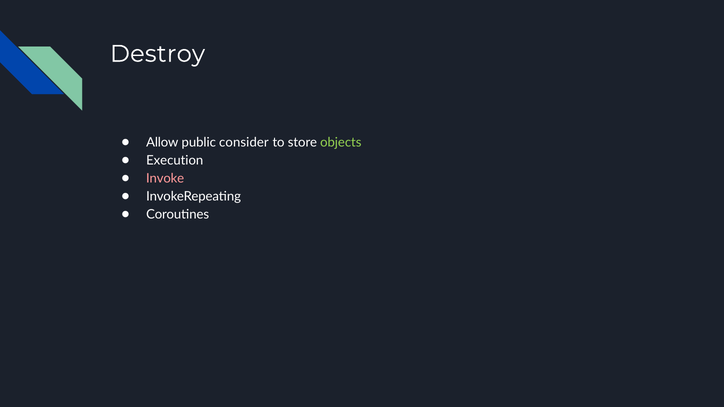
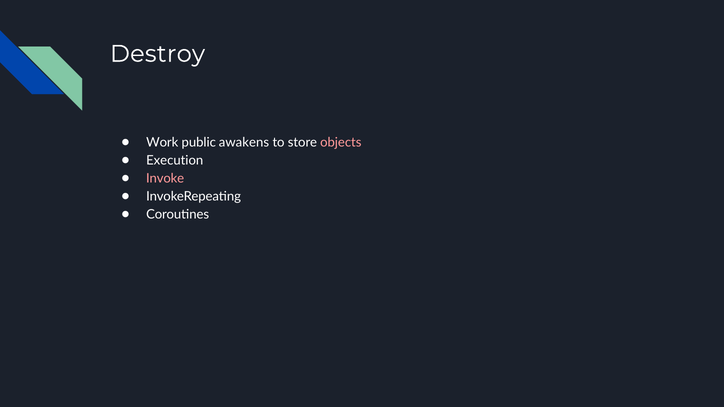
Allow: Allow -> Work
consider: consider -> awakens
objects colour: light green -> pink
